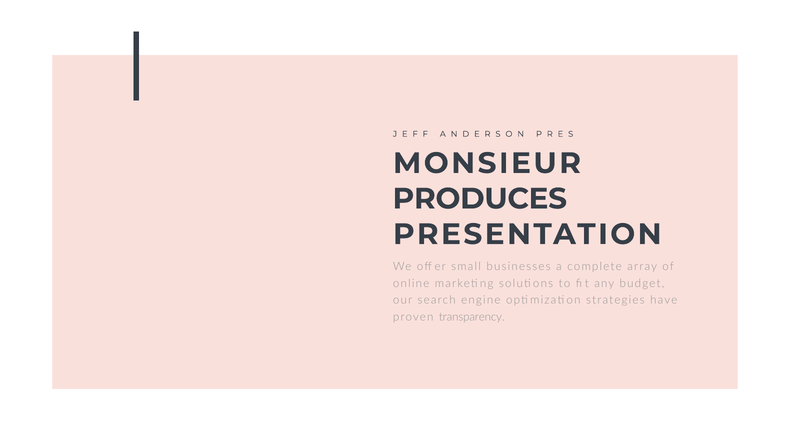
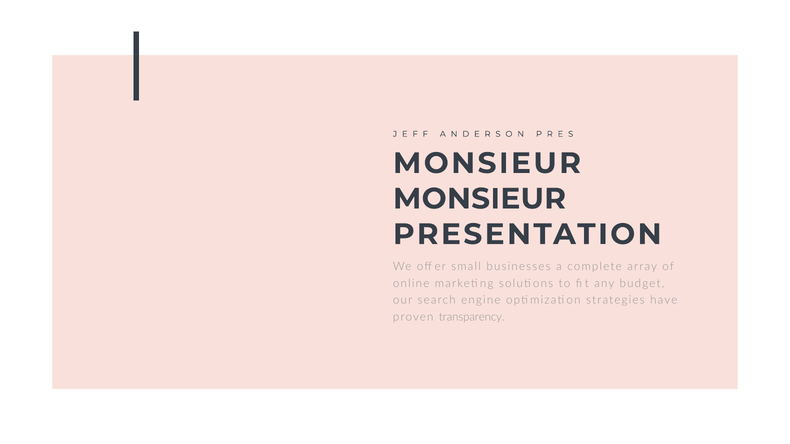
PRODUCES at (480, 199): PRODUCES -> MONSIEUR
